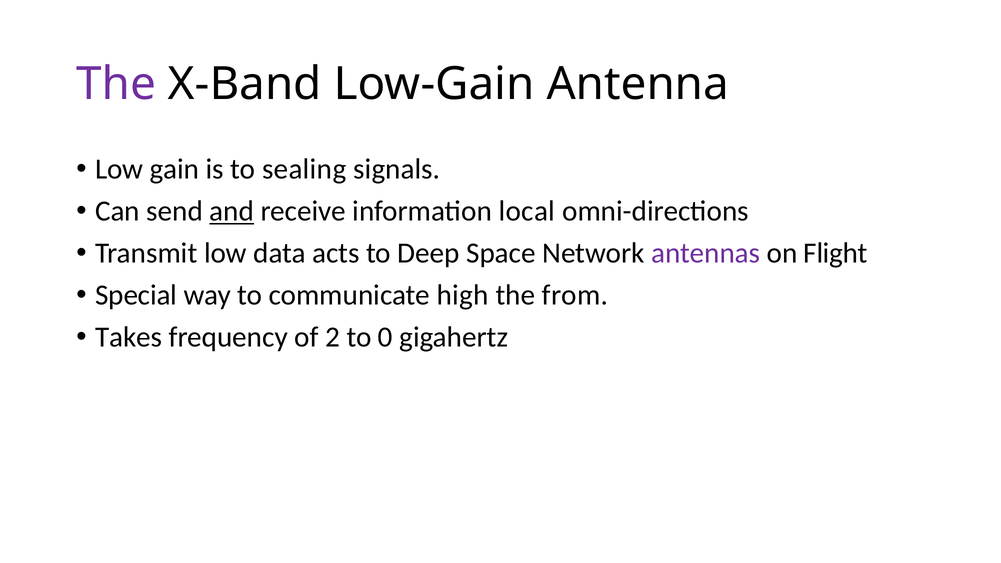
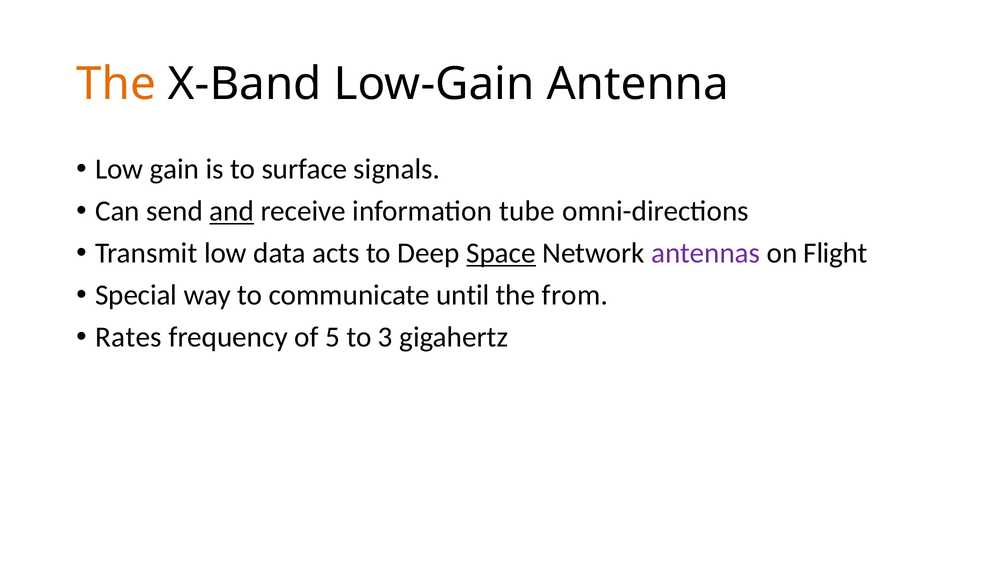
The at (116, 84) colour: purple -> orange
sealing: sealing -> surface
local: local -> tube
Space underline: none -> present
high: high -> until
Takes: Takes -> Rates
2: 2 -> 5
0: 0 -> 3
